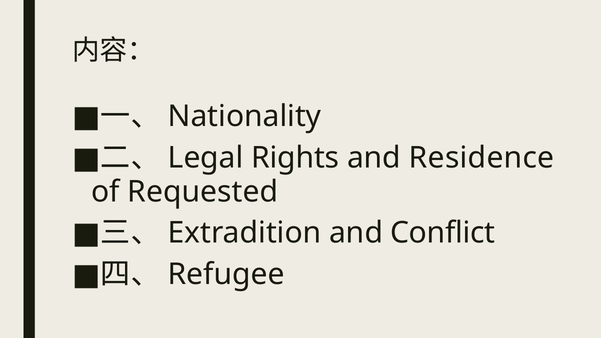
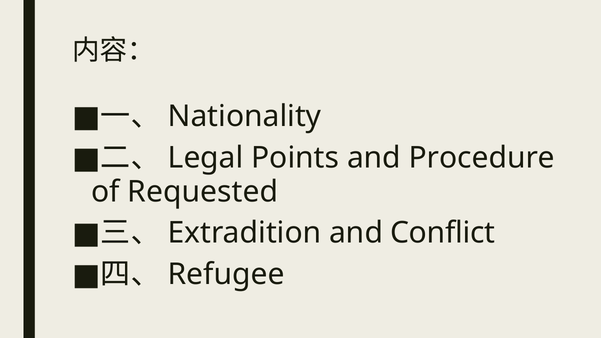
Rights: Rights -> Points
Residence: Residence -> Procedure
